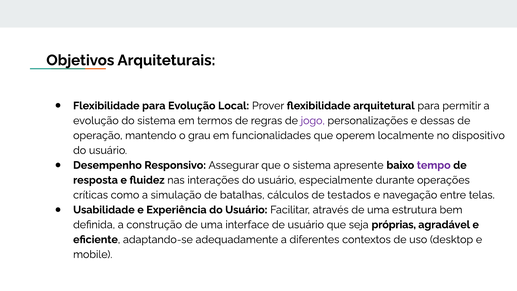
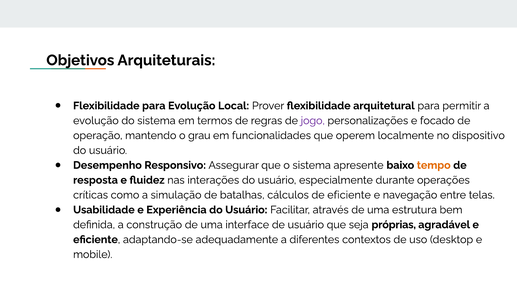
dessas: dessas -> focado
tempo colour: purple -> orange
de testados: testados -> eficiente
